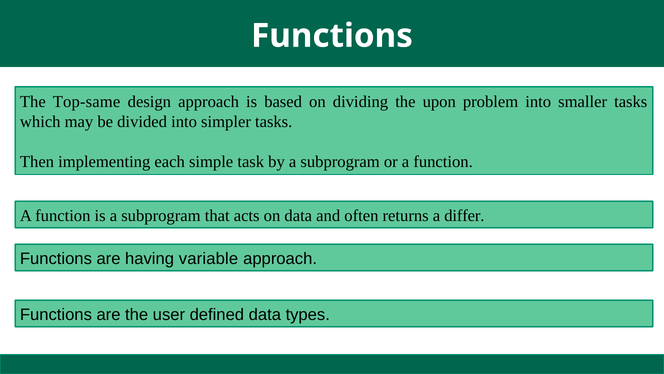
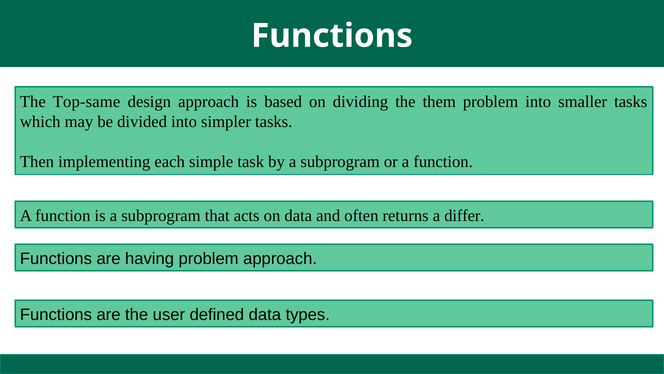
upon: upon -> them
having variable: variable -> problem
